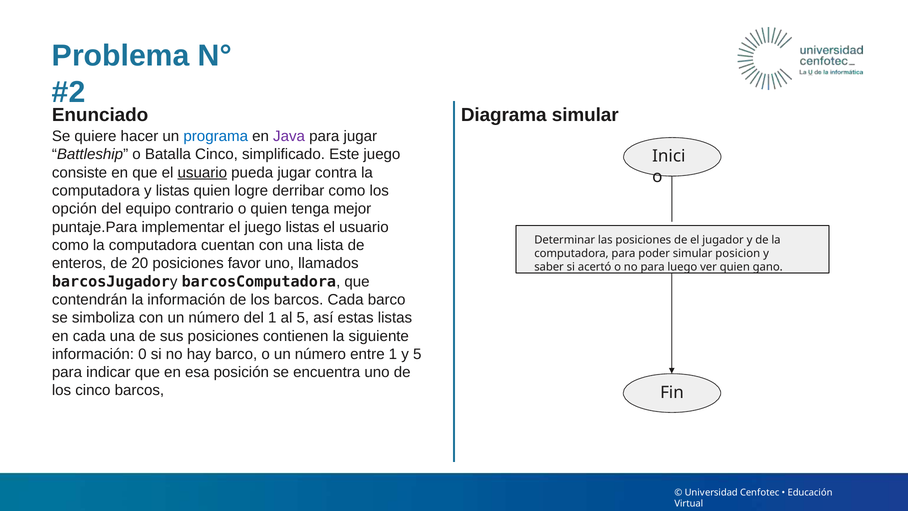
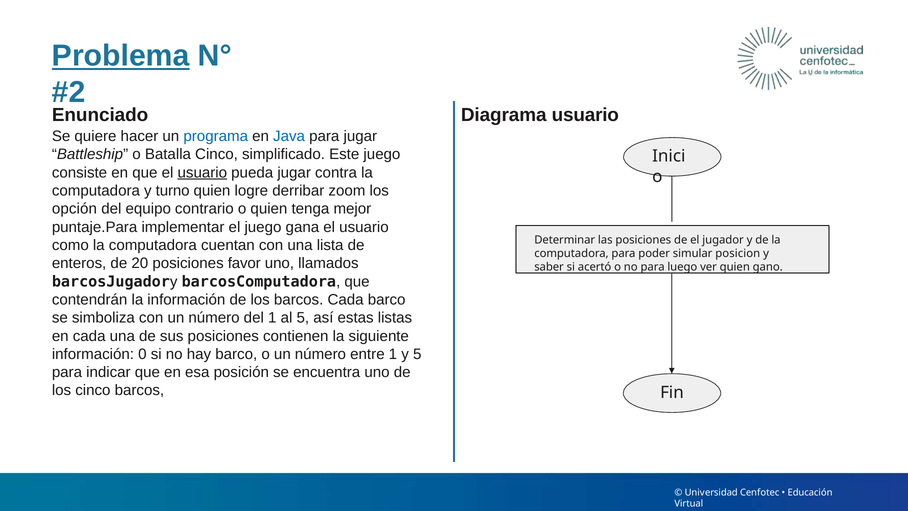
Problema underline: none -> present
Diagrama simular: simular -> usuario
Java colour: purple -> blue
y listas: listas -> turno
derribar como: como -> zoom
juego listas: listas -> gana
